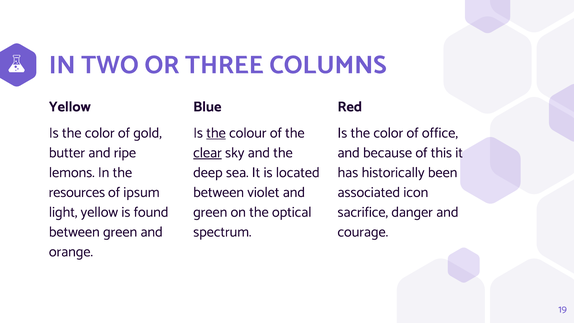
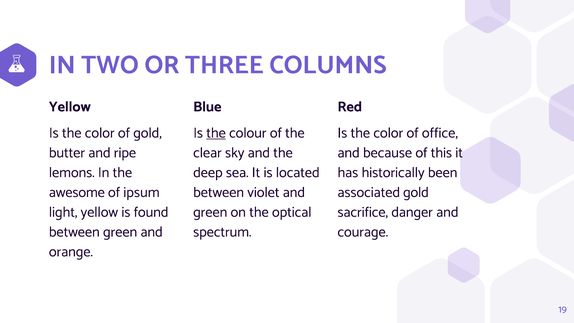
clear underline: present -> none
resources: resources -> awesome
associated icon: icon -> gold
